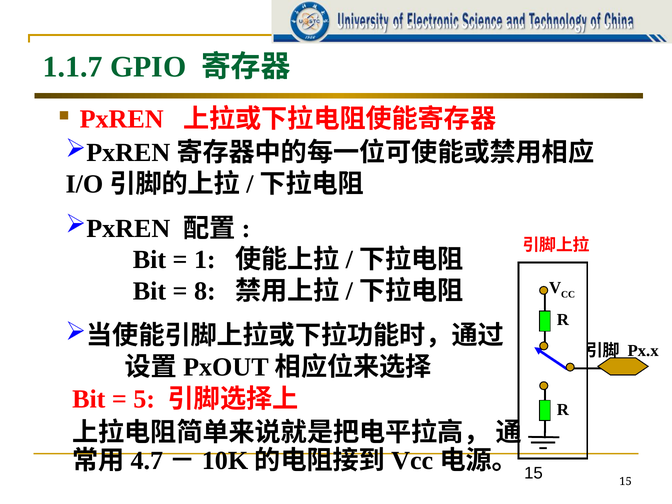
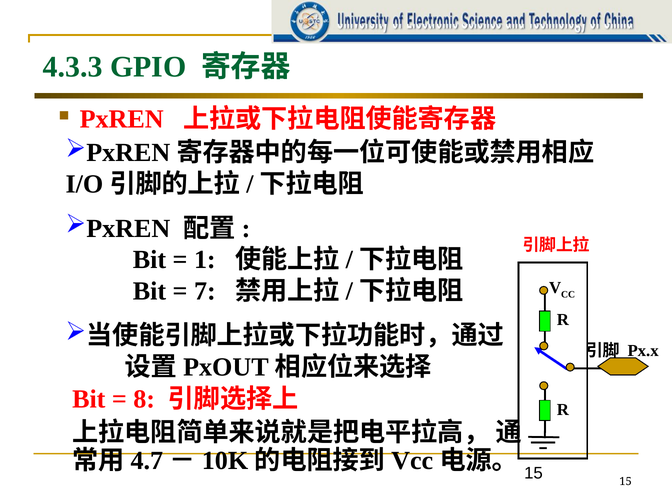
1.1.7: 1.1.7 -> 4.3.3
8: 8 -> 7
5: 5 -> 8
